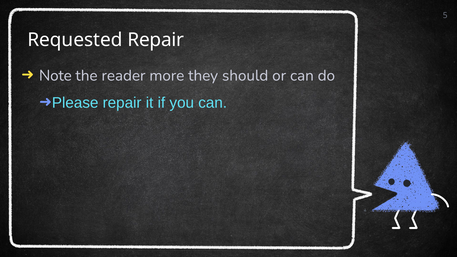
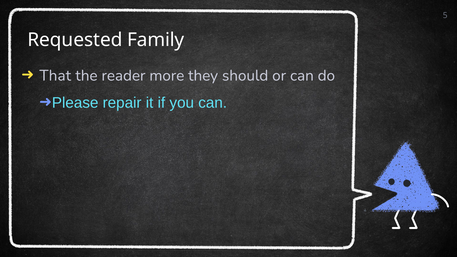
Requested Repair: Repair -> Family
Note: Note -> That
